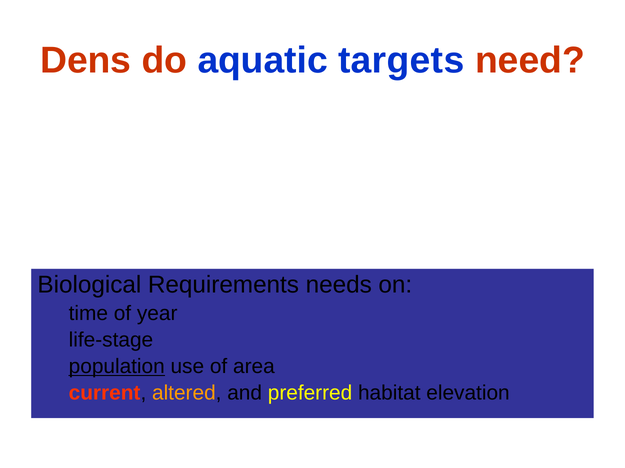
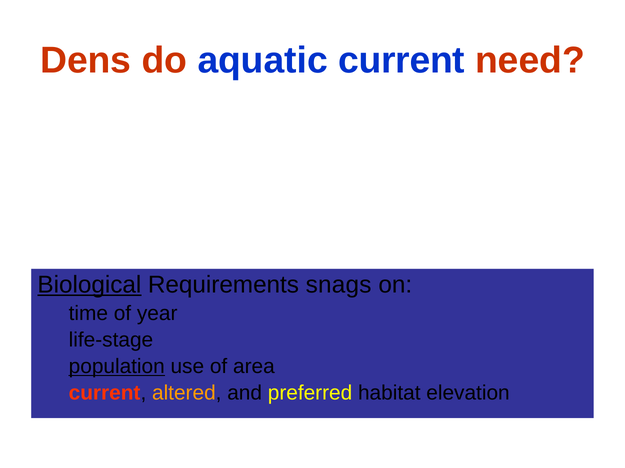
aquatic targets: targets -> current
Biological underline: none -> present
needs: needs -> snags
